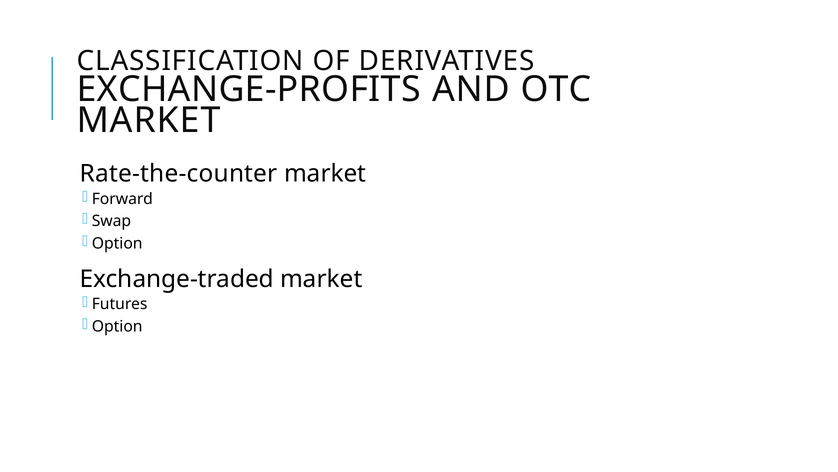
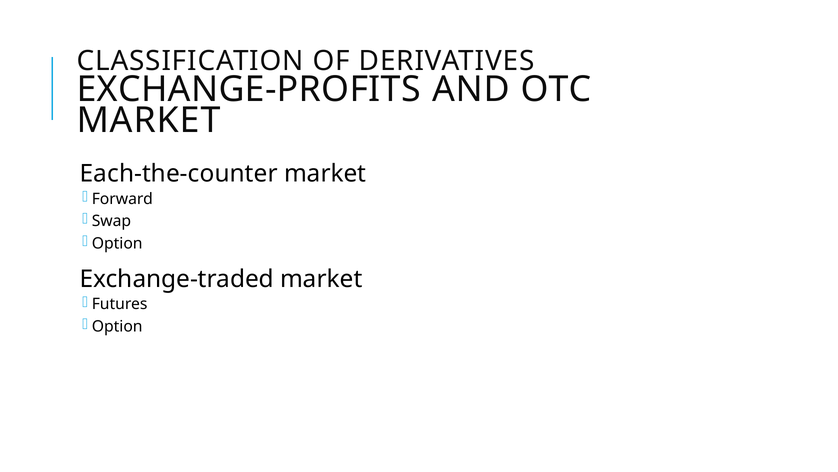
Rate-the-counter: Rate-the-counter -> Each-the-counter
